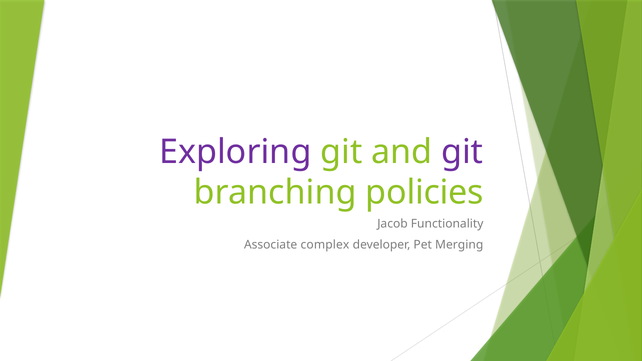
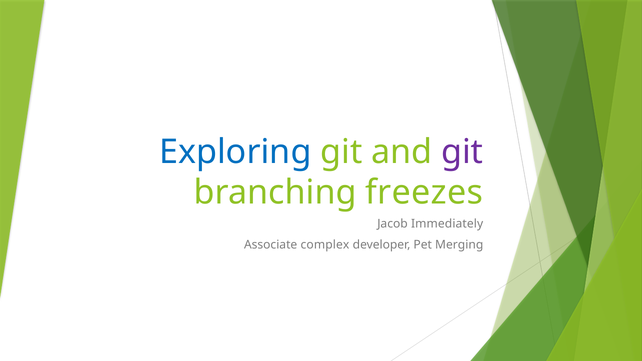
Exploring colour: purple -> blue
policies: policies -> freezes
Functionality: Functionality -> Immediately
